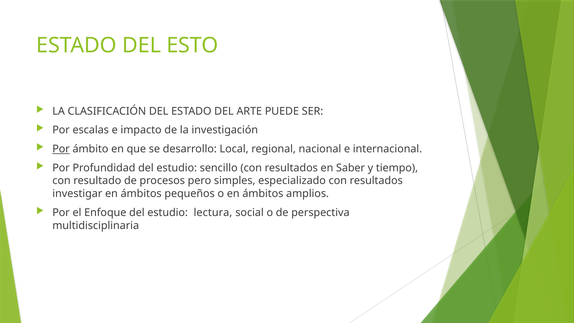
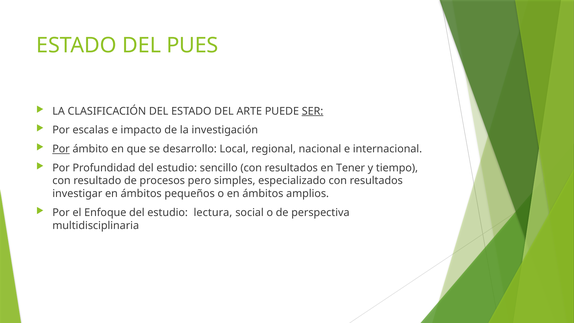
ESTO: ESTO -> PUES
SER underline: none -> present
Saber: Saber -> Tener
